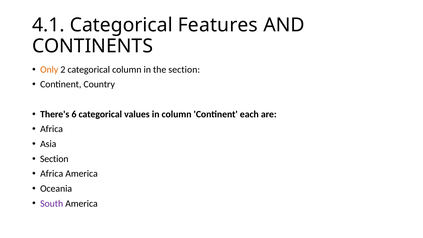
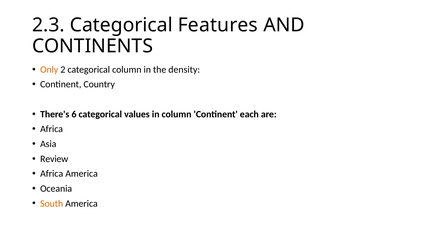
4.1: 4.1 -> 2.3
the section: section -> density
Section at (54, 159): Section -> Review
South colour: purple -> orange
